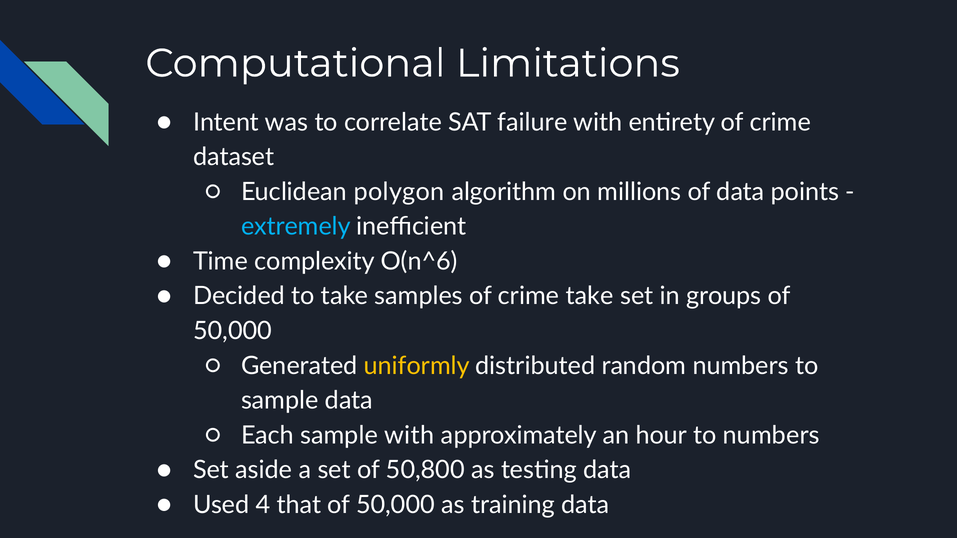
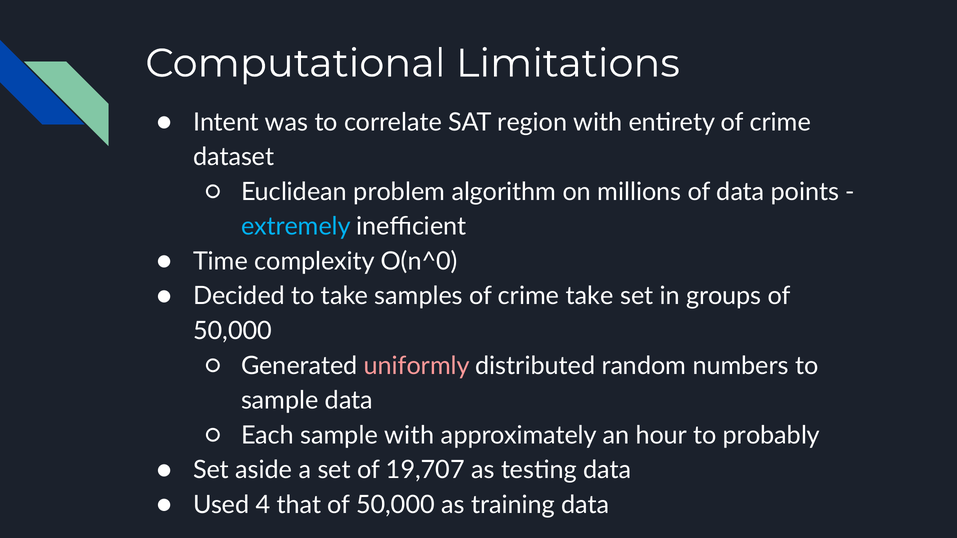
failure: failure -> region
polygon: polygon -> problem
O(n^6: O(n^6 -> O(n^0
uniformly colour: yellow -> pink
to numbers: numbers -> probably
50,800: 50,800 -> 19,707
